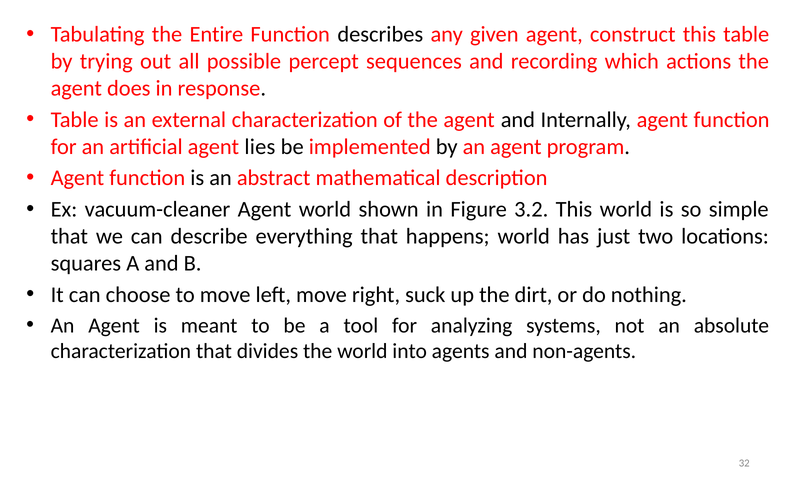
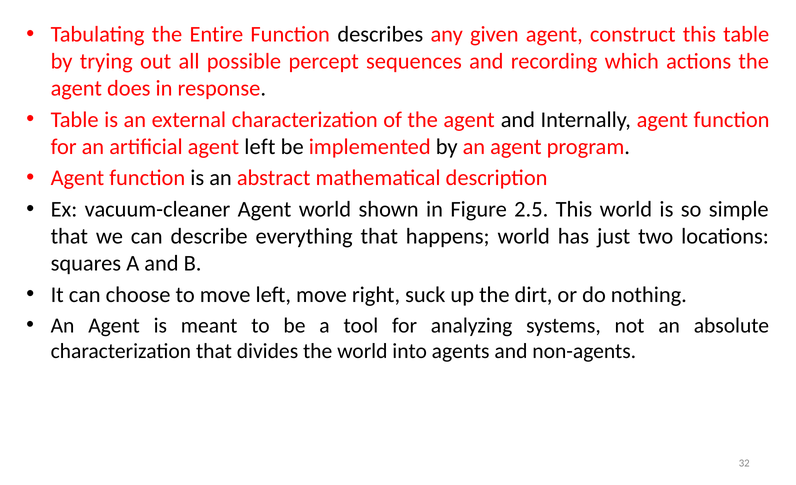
agent lies: lies -> left
3.2: 3.2 -> 2.5
